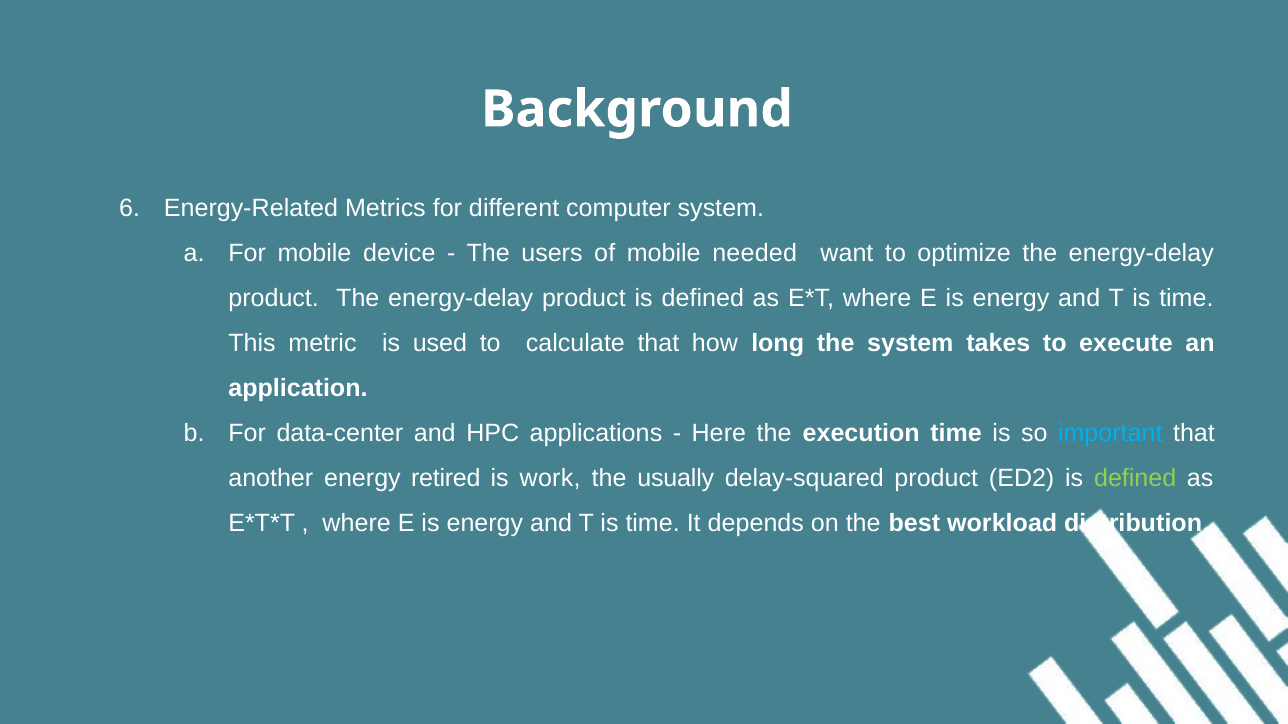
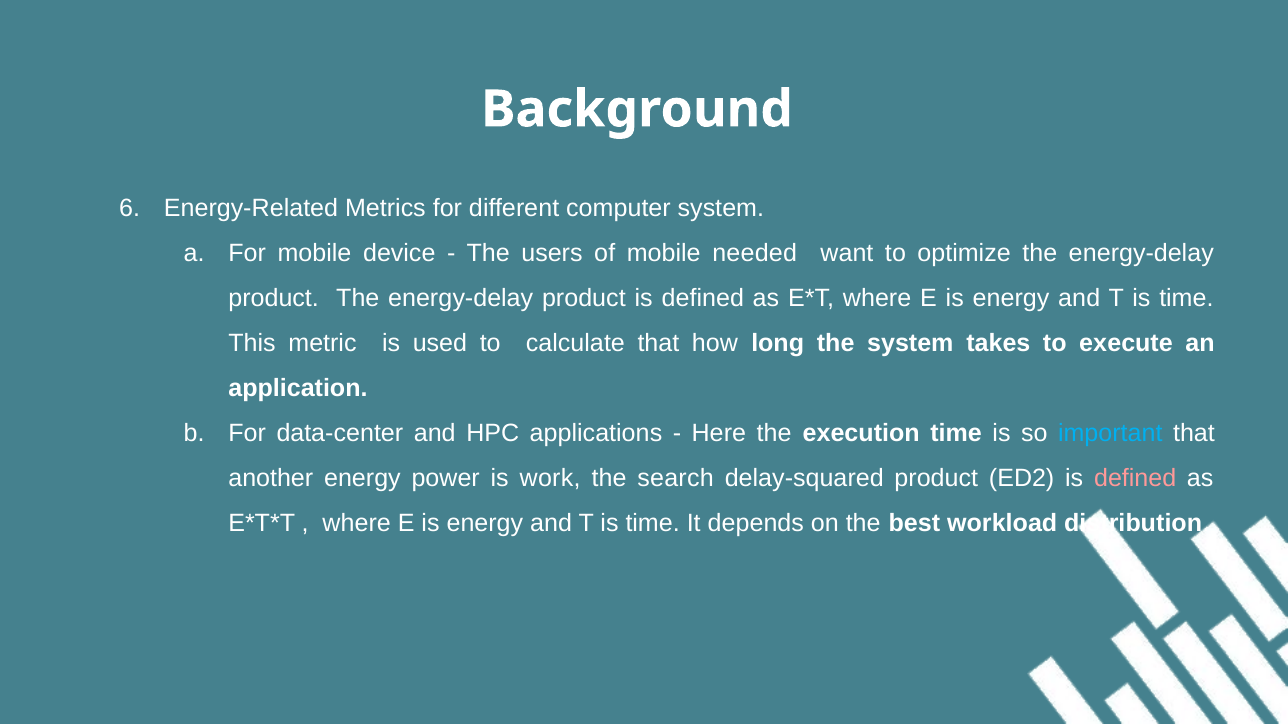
retired: retired -> power
usually: usually -> search
defined at (1135, 478) colour: light green -> pink
